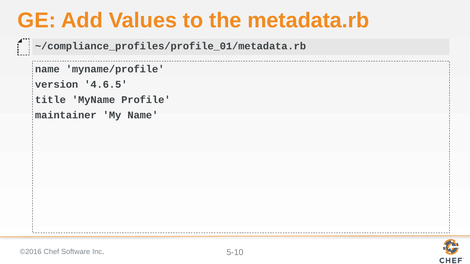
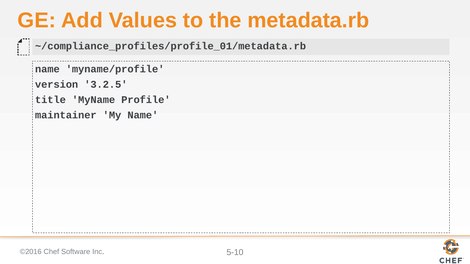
4.6.5: 4.6.5 -> 3.2.5
